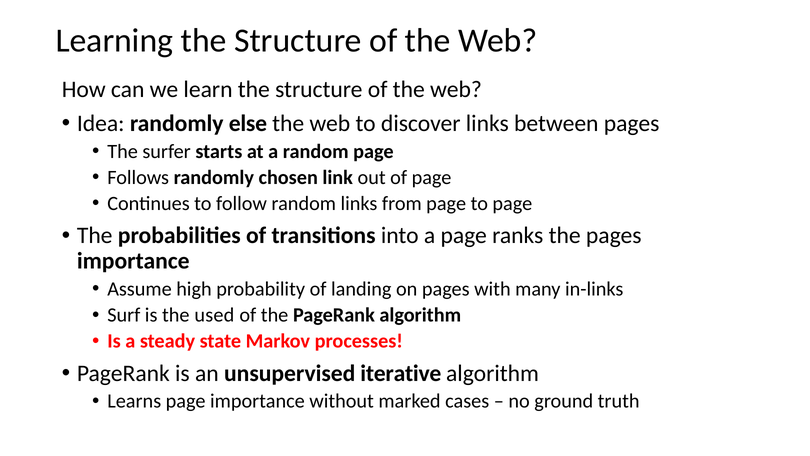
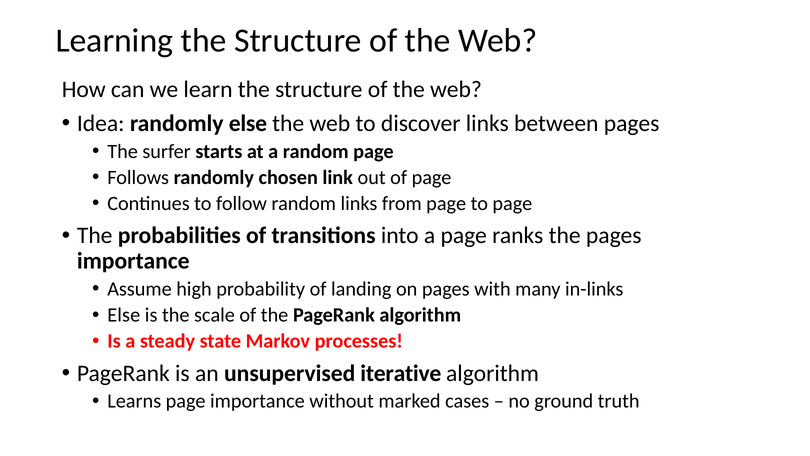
Surf at (124, 315): Surf -> Else
used: used -> scale
